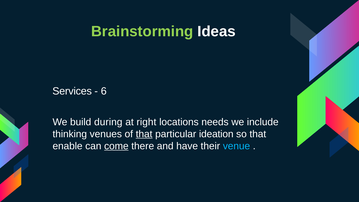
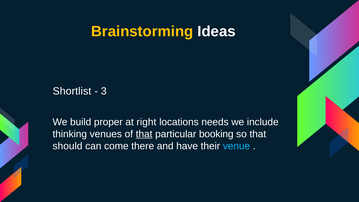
Brainstorming colour: light green -> yellow
Services: Services -> Shortlist
6: 6 -> 3
during: during -> proper
ideation: ideation -> booking
enable: enable -> should
come underline: present -> none
